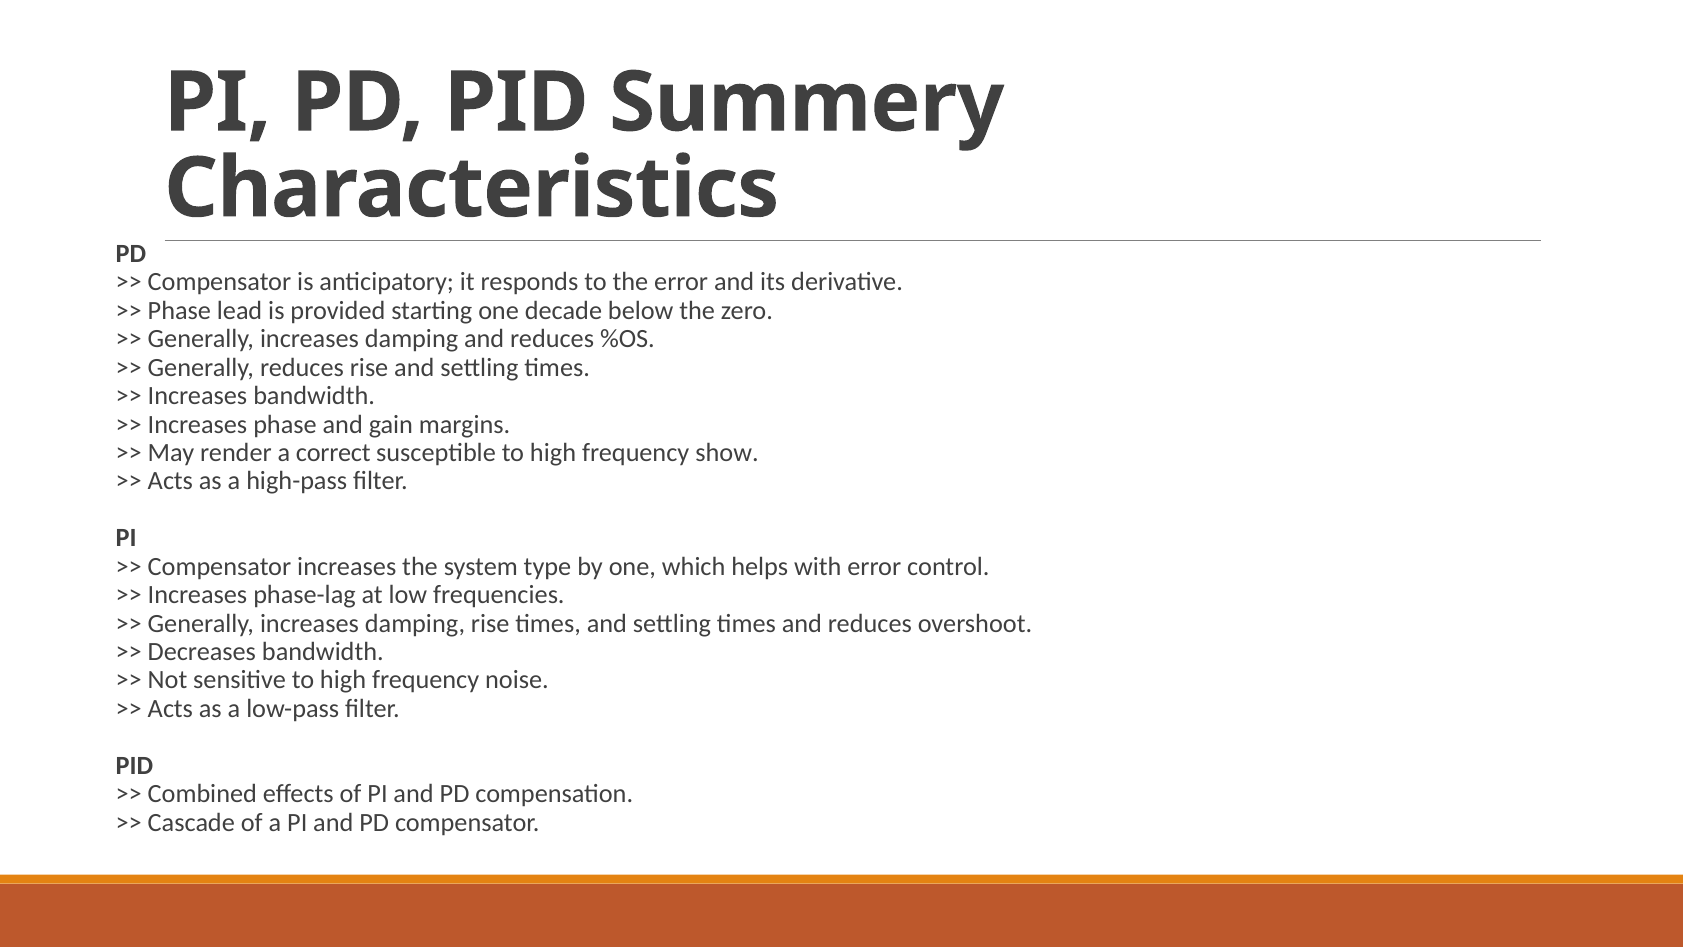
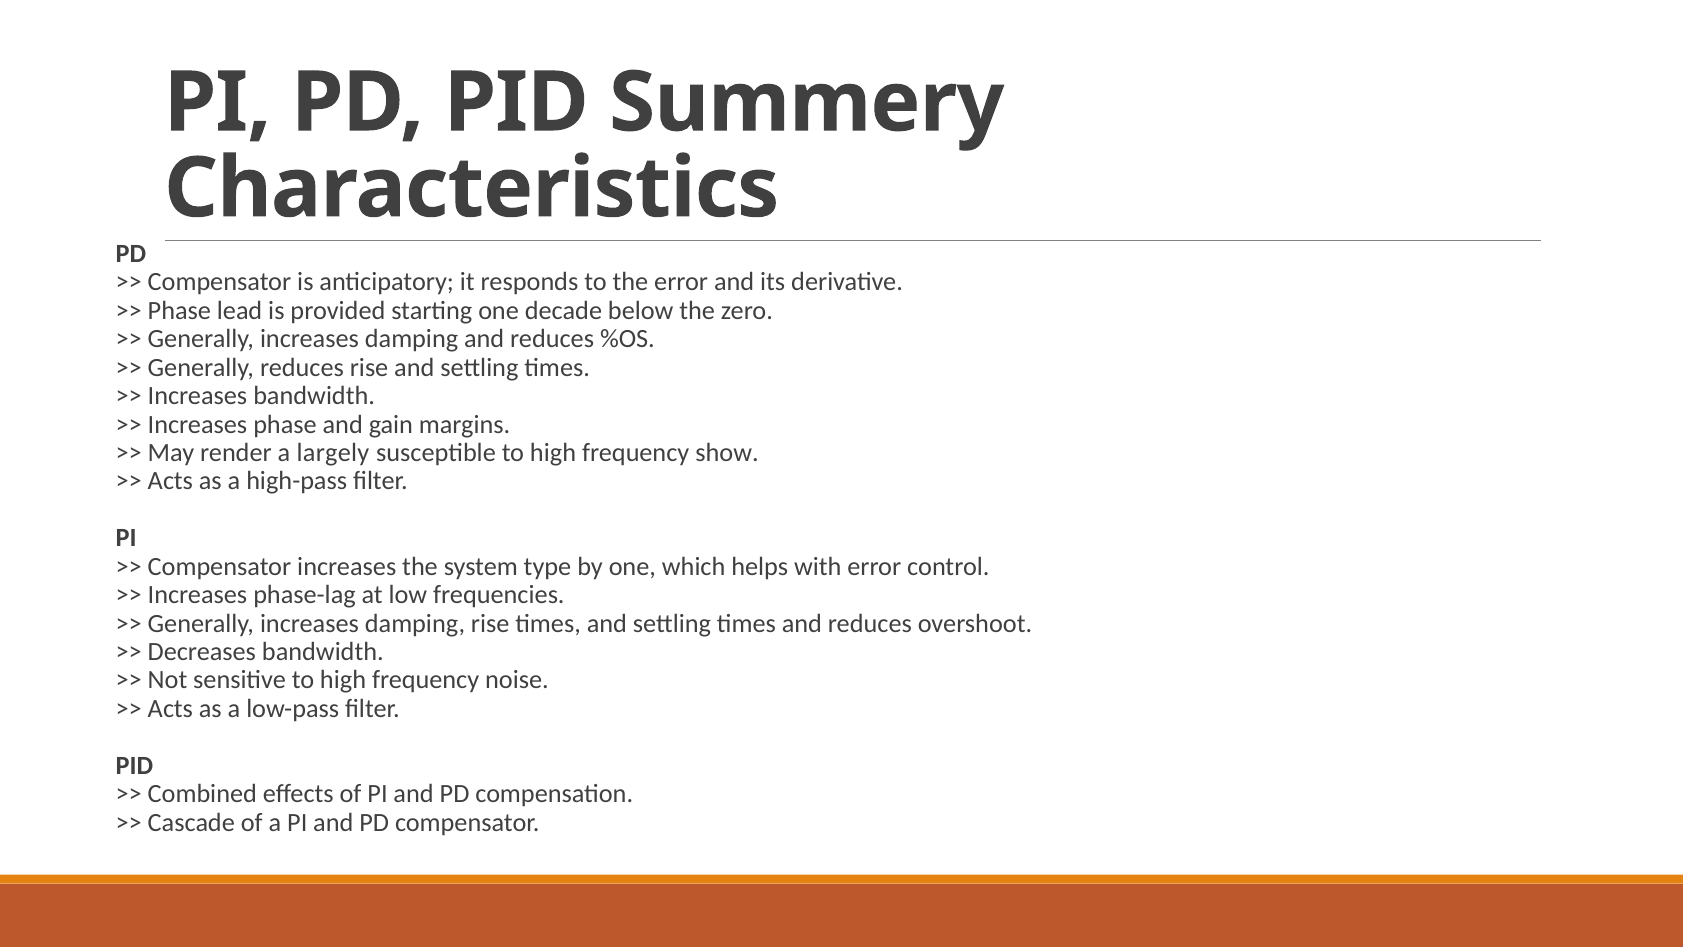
correct: correct -> largely
